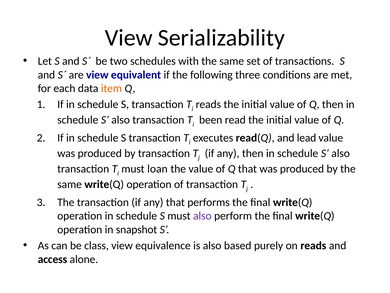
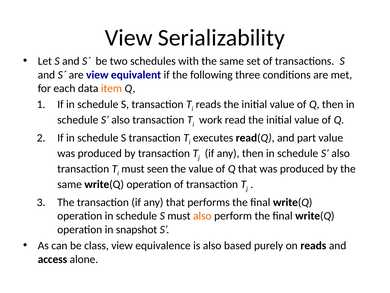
been: been -> work
lead: lead -> part
loan: loan -> seen
also at (202, 216) colour: purple -> orange
